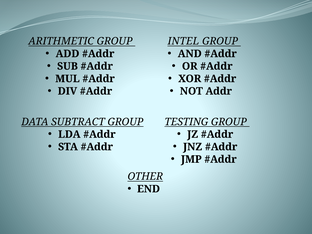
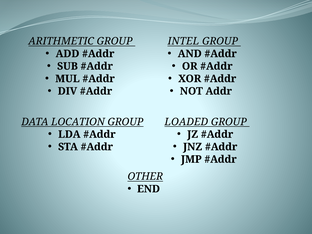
SUBTRACT: SUBTRACT -> LOCATION
TESTING: TESTING -> LOADED
